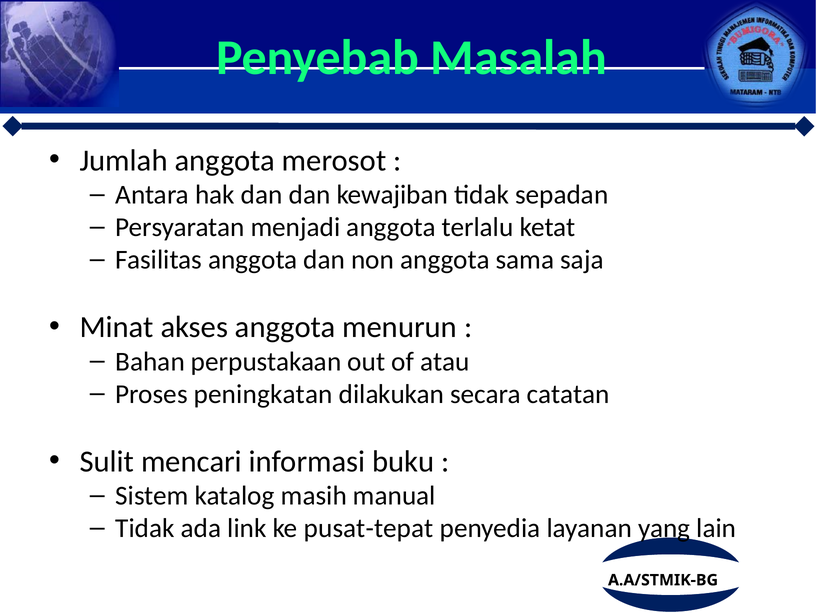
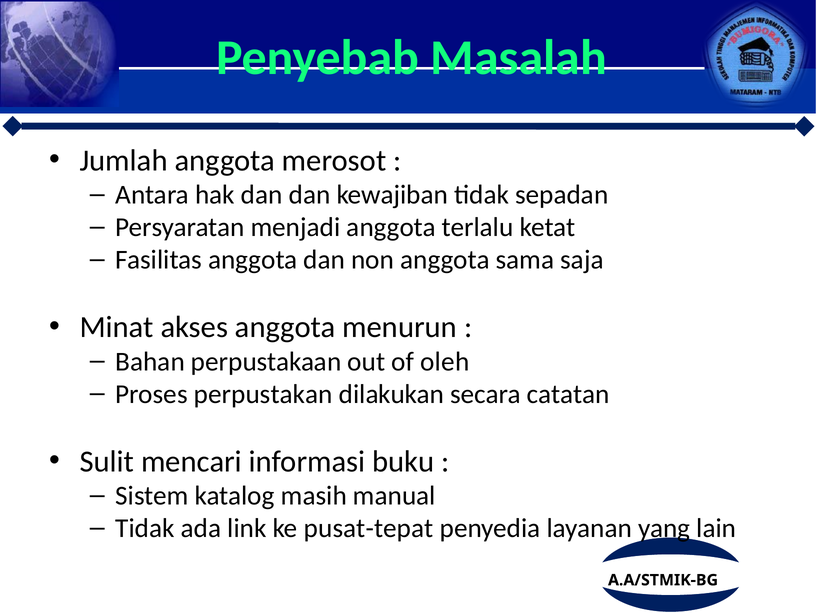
atau: atau -> oleh
peningkatan: peningkatan -> perpustakan
